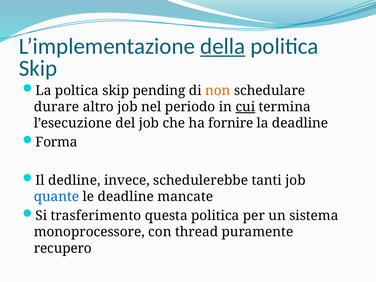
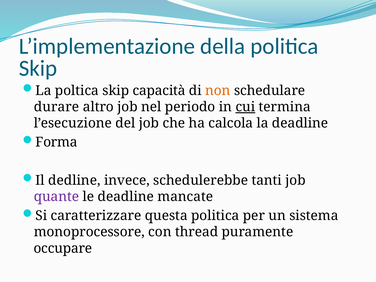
della underline: present -> none
pending: pending -> capacità
fornire: fornire -> calcola
quante colour: blue -> purple
trasferimento: trasferimento -> caratterizzare
recupero: recupero -> occupare
